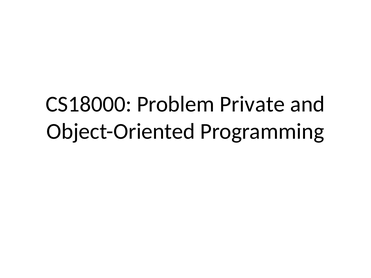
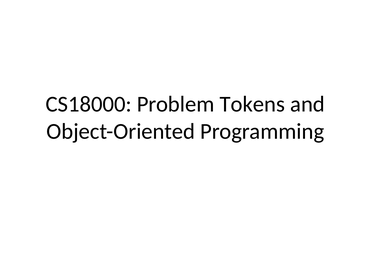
Private: Private -> Tokens
